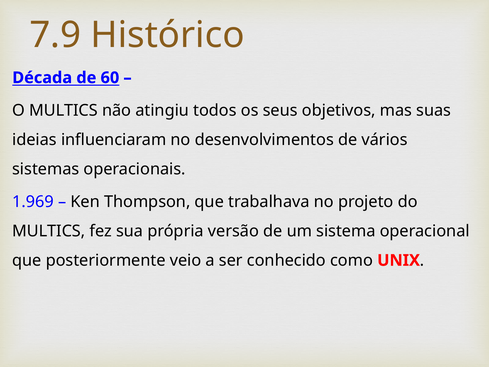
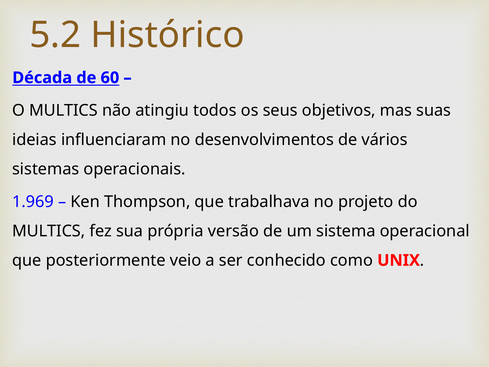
7.9: 7.9 -> 5.2
